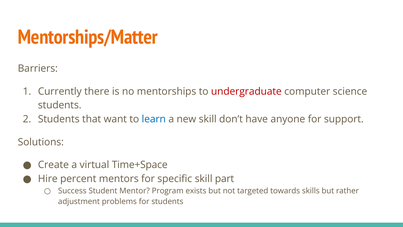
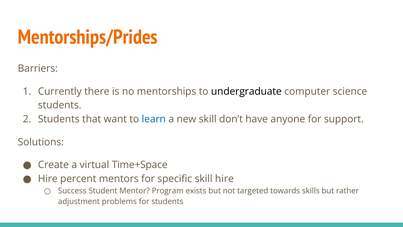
Mentorships/Matter: Mentorships/Matter -> Mentorships/Prides
undergraduate colour: red -> black
skill part: part -> hire
